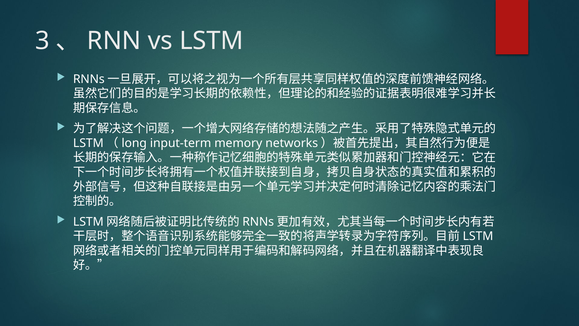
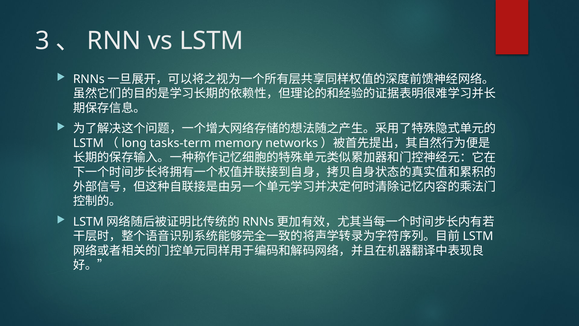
input-term: input-term -> tasks-term
